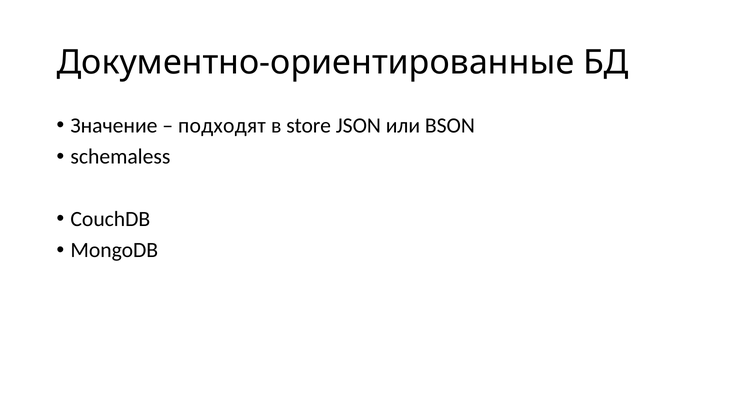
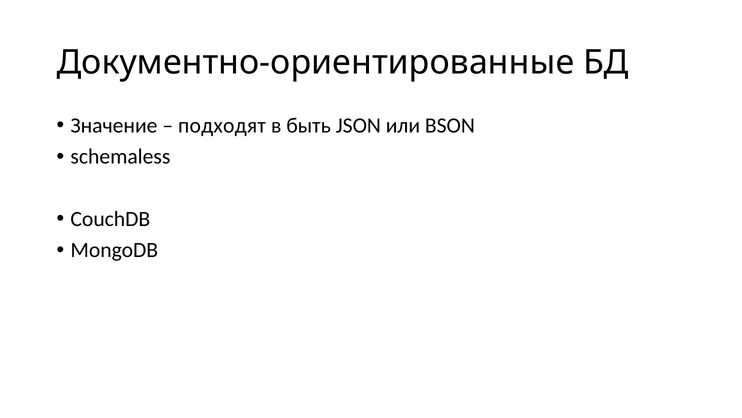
store: store -> быть
